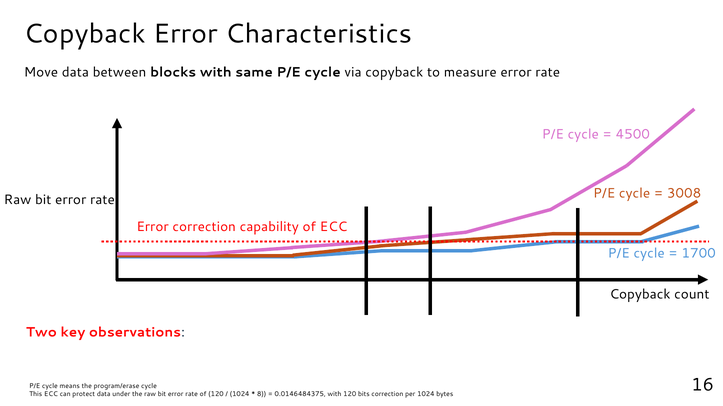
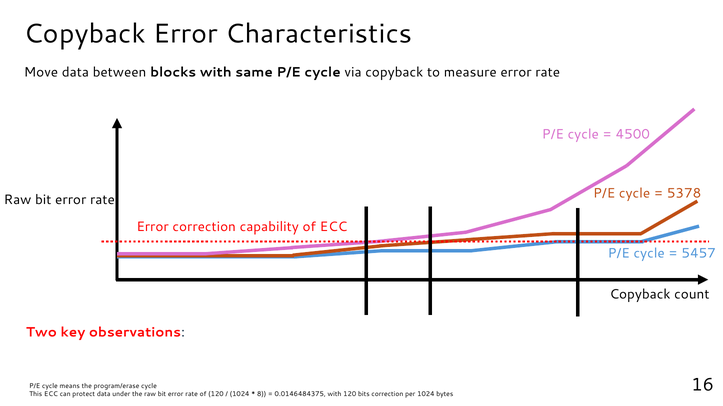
3008: 3008 -> 5378
1700: 1700 -> 5457
